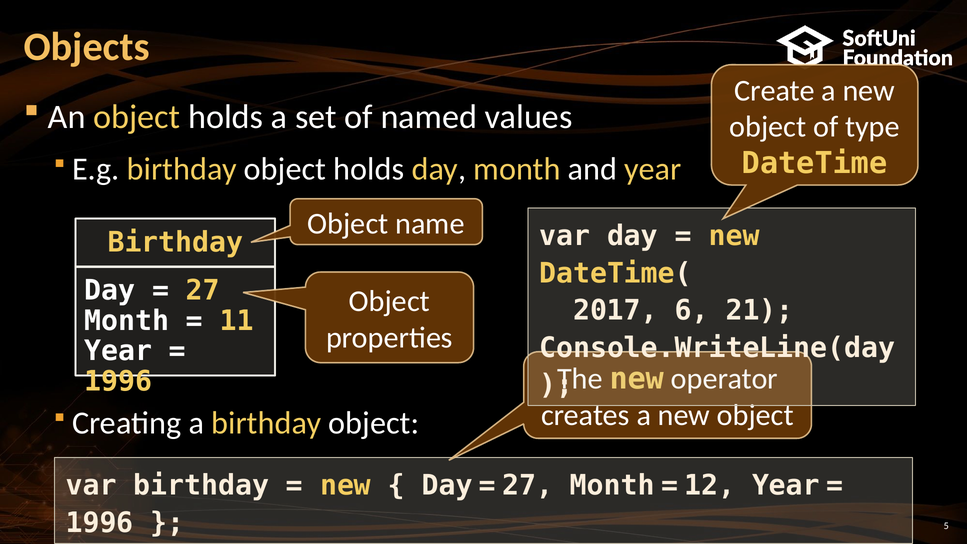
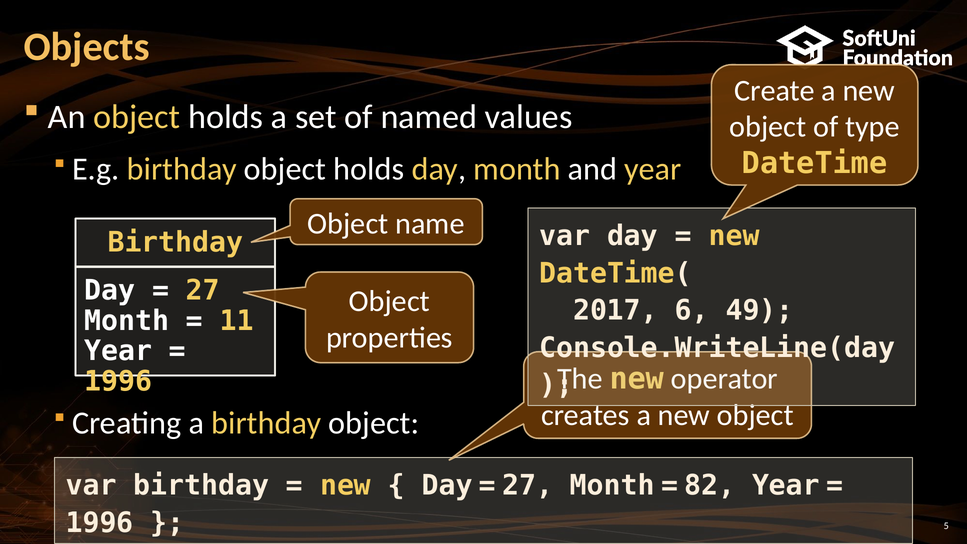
21: 21 -> 49
12: 12 -> 82
